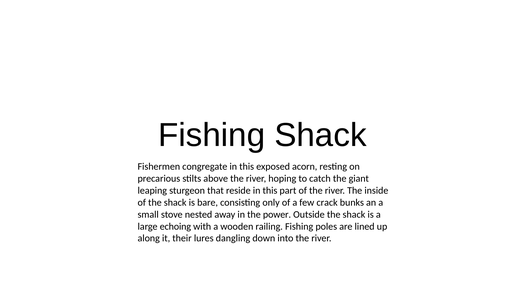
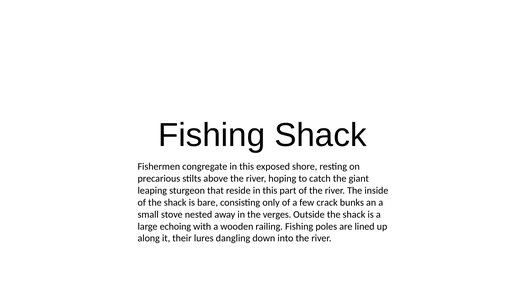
acorn: acorn -> shore
power: power -> verges
